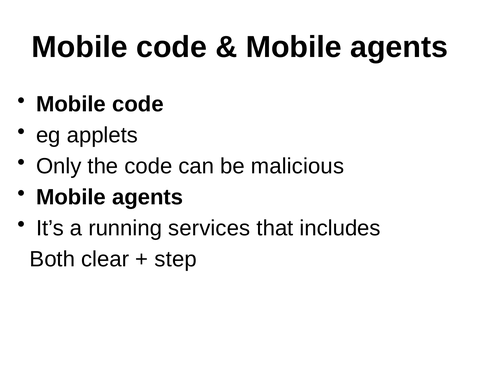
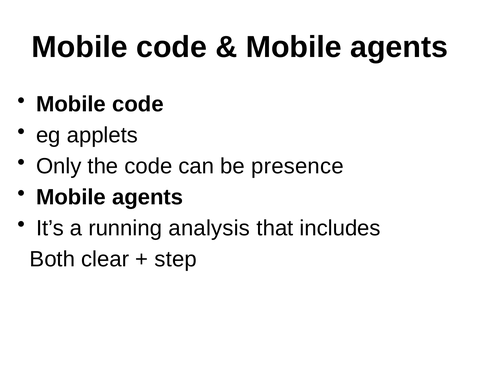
malicious: malicious -> presence
services: services -> analysis
